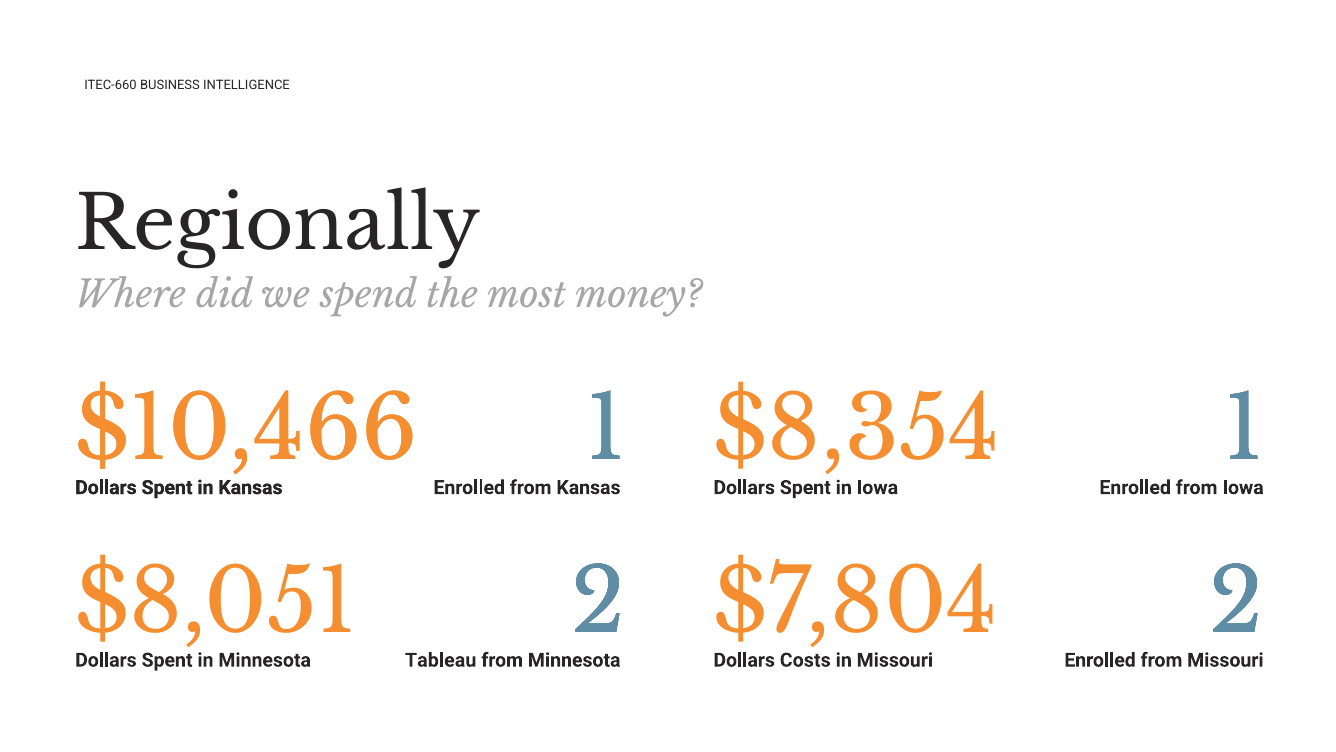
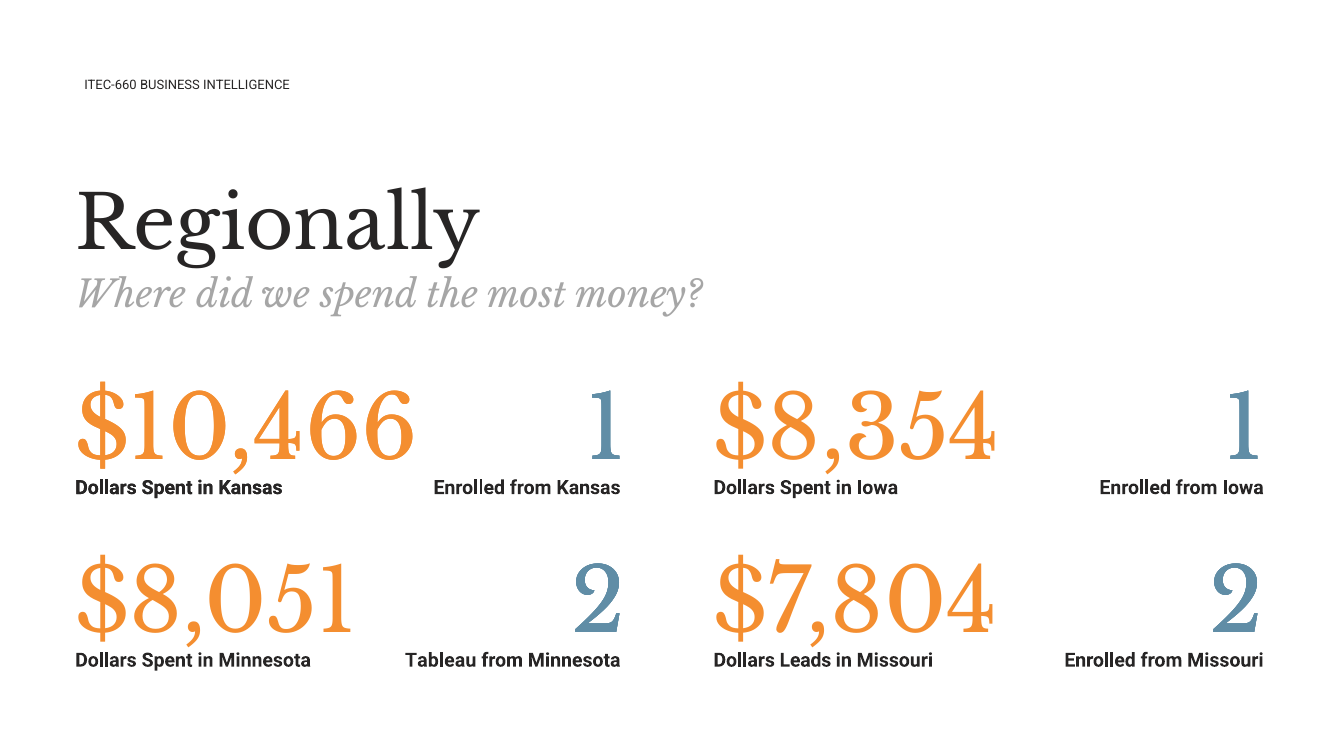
Costs: Costs -> Leads
